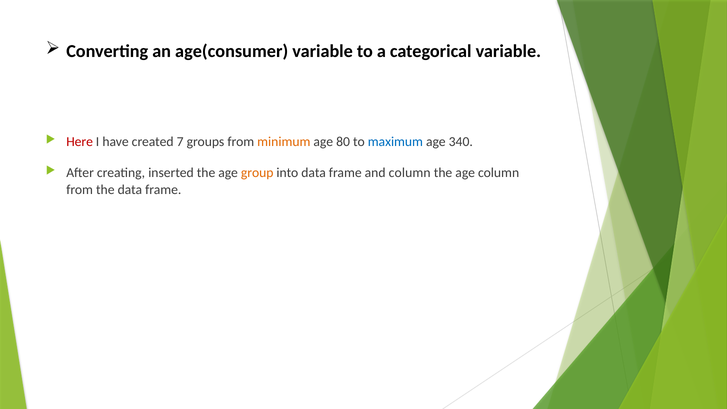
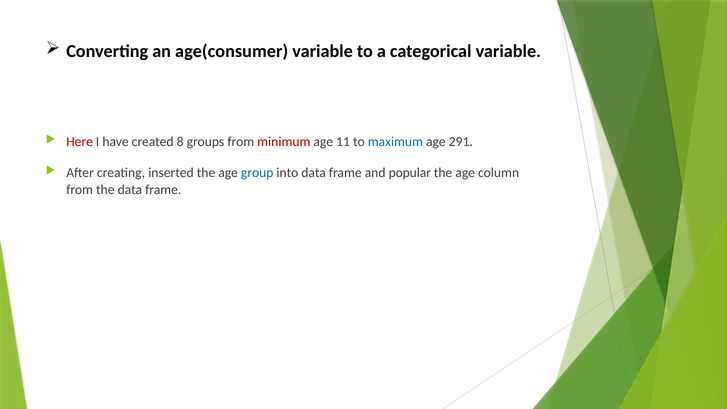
7: 7 -> 8
minimum colour: orange -> red
80: 80 -> 11
340: 340 -> 291
group colour: orange -> blue
and column: column -> popular
